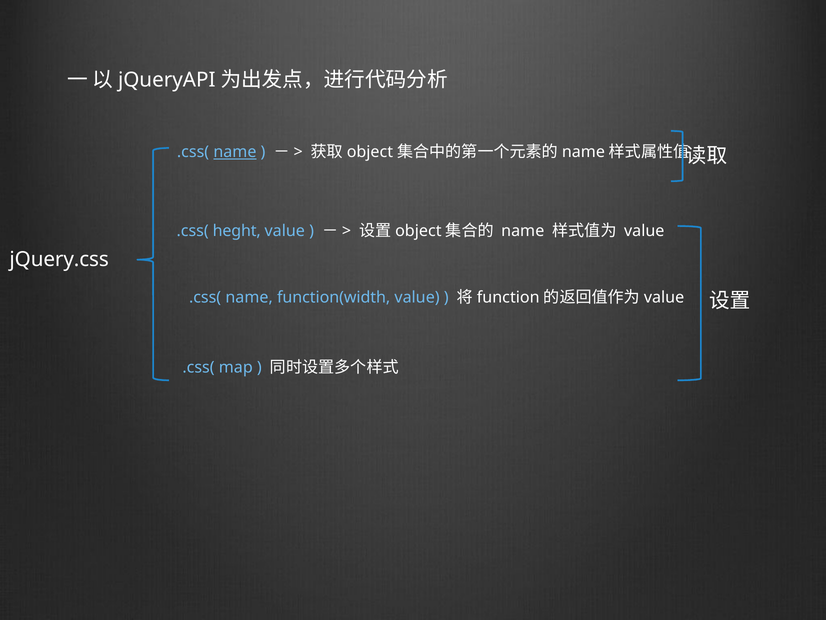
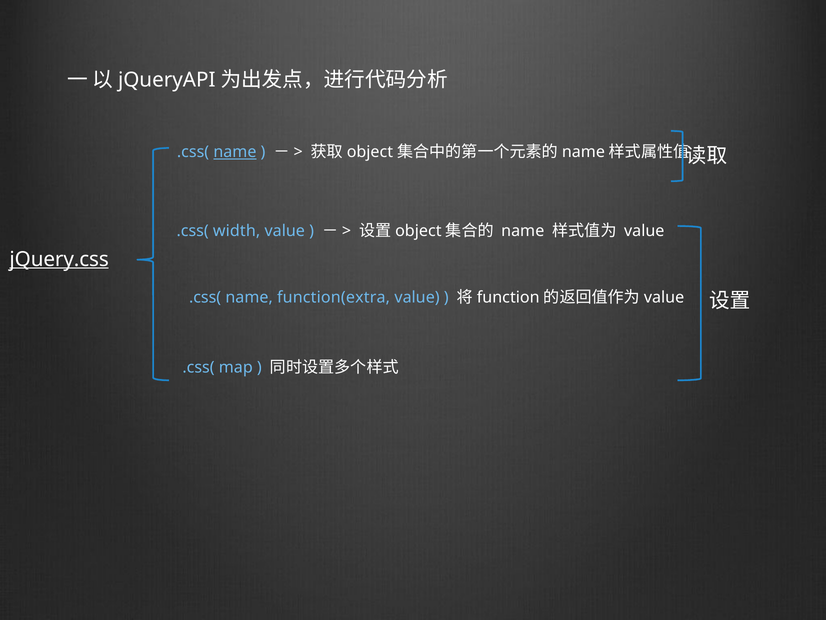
heght: heght -> width
jQuery.css underline: none -> present
function(width: function(width -> function(extra
